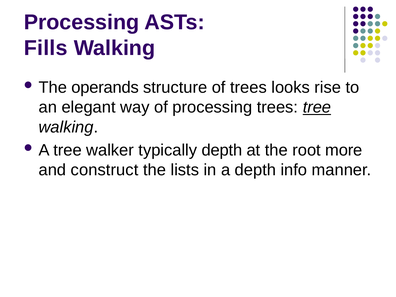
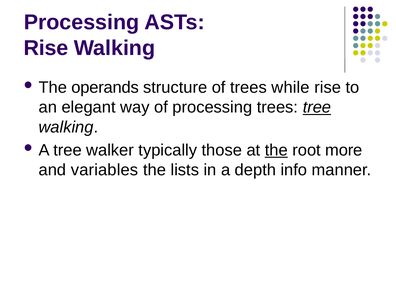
Fills at (46, 48): Fills -> Rise
looks: looks -> while
typically depth: depth -> those
the at (276, 150) underline: none -> present
construct: construct -> variables
